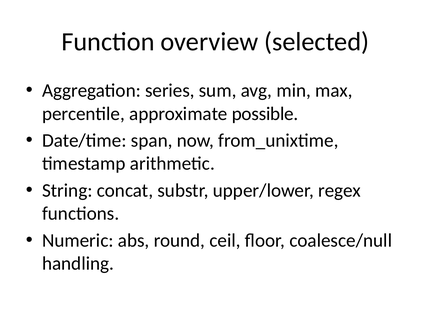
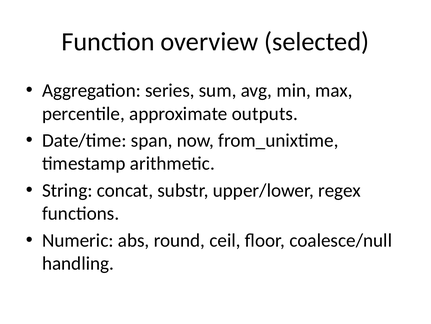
possible: possible -> outputs
